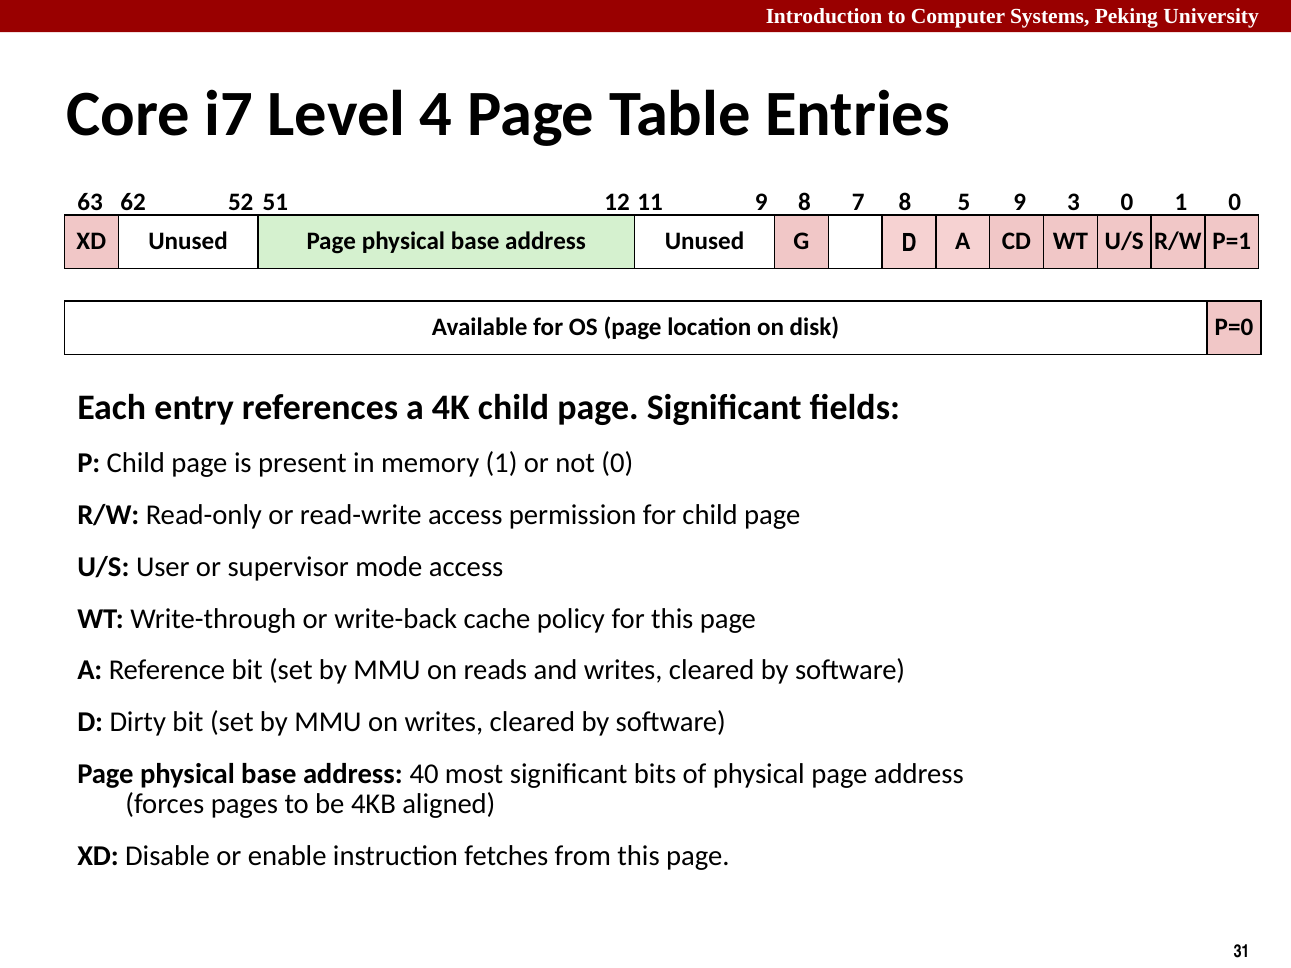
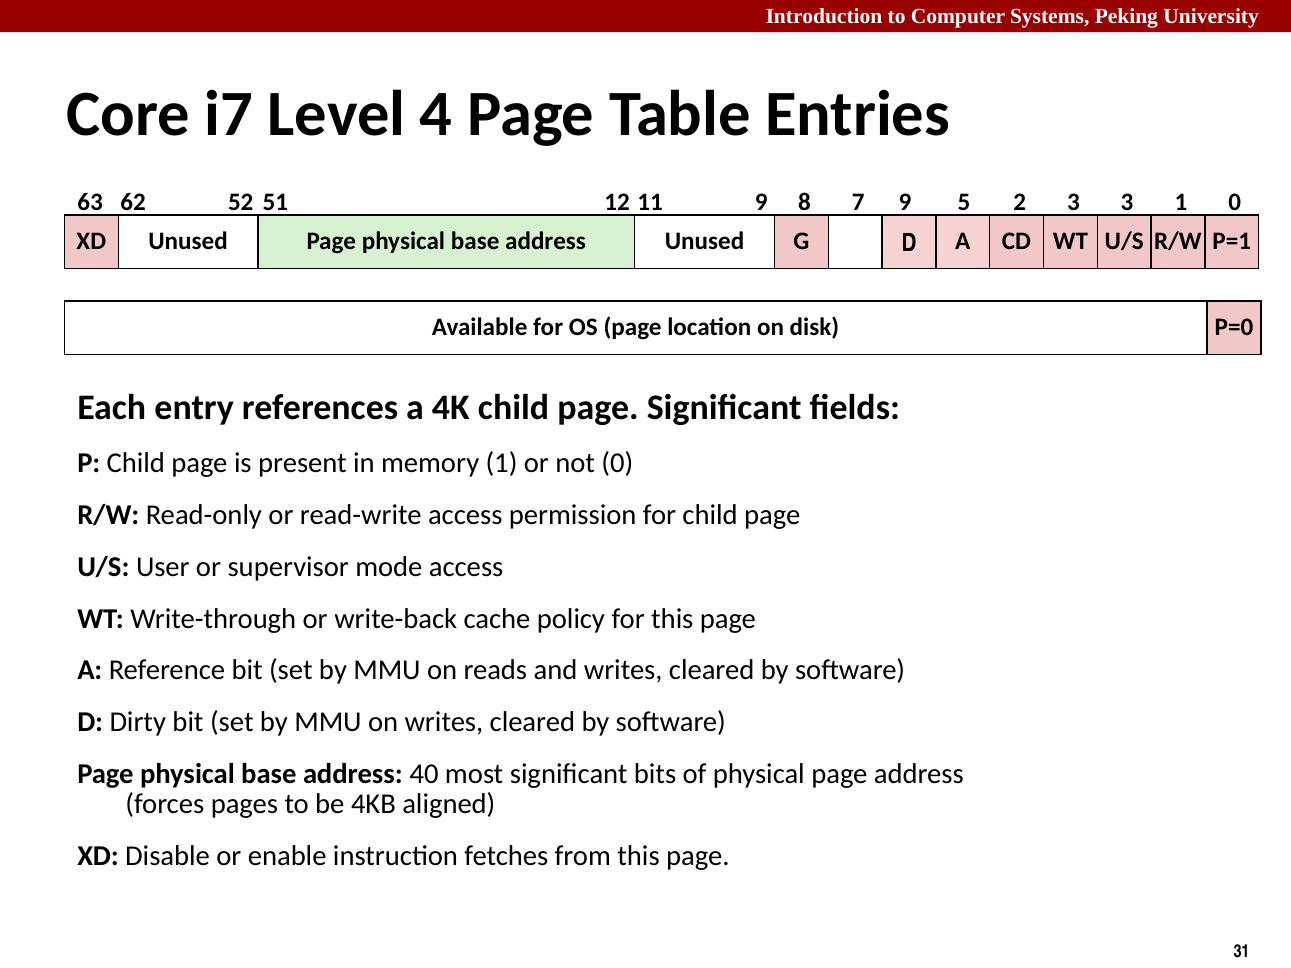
7 8: 8 -> 9
5 9: 9 -> 2
3 0: 0 -> 3
